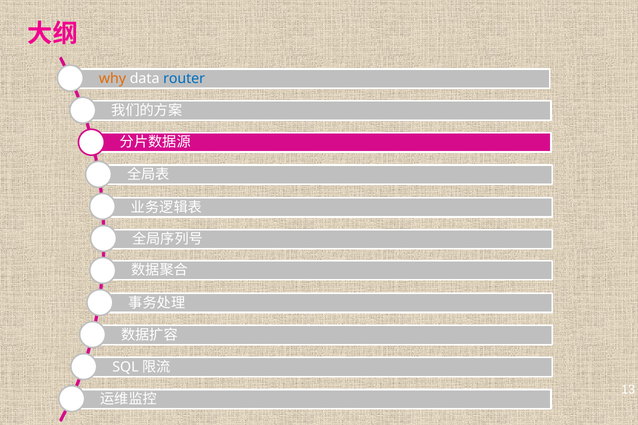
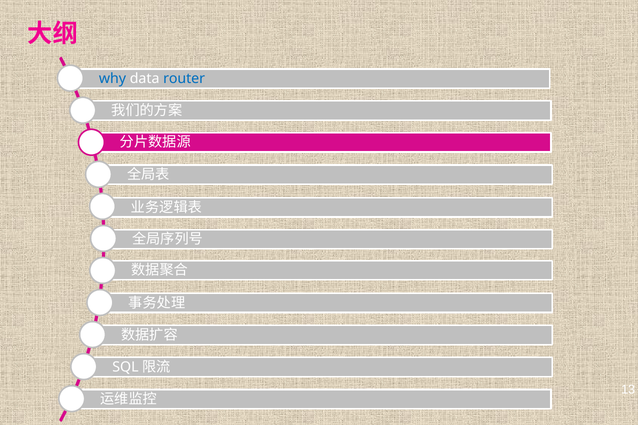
why colour: orange -> blue
